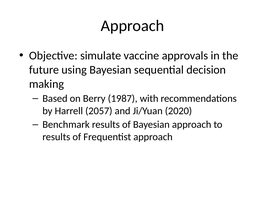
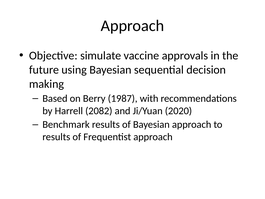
2057: 2057 -> 2082
